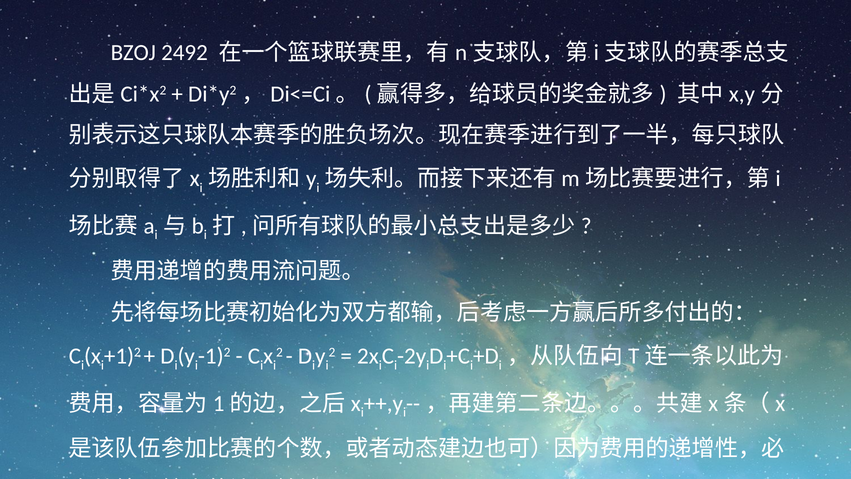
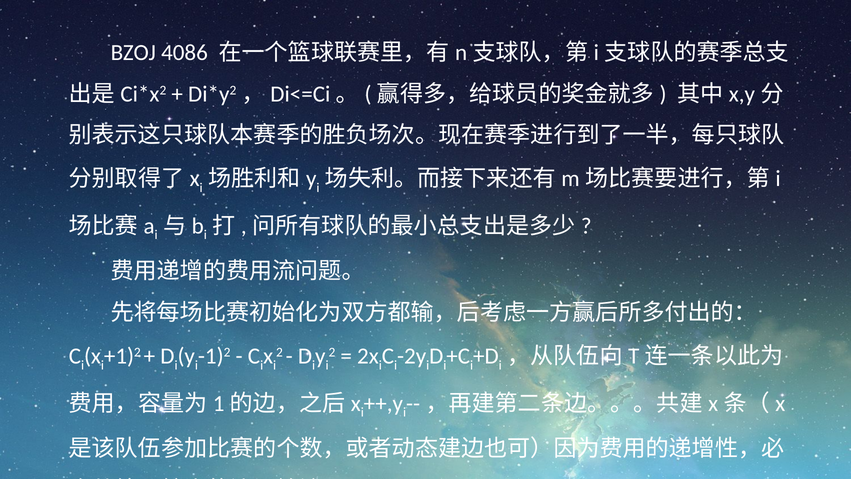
2492: 2492 -> 4086
